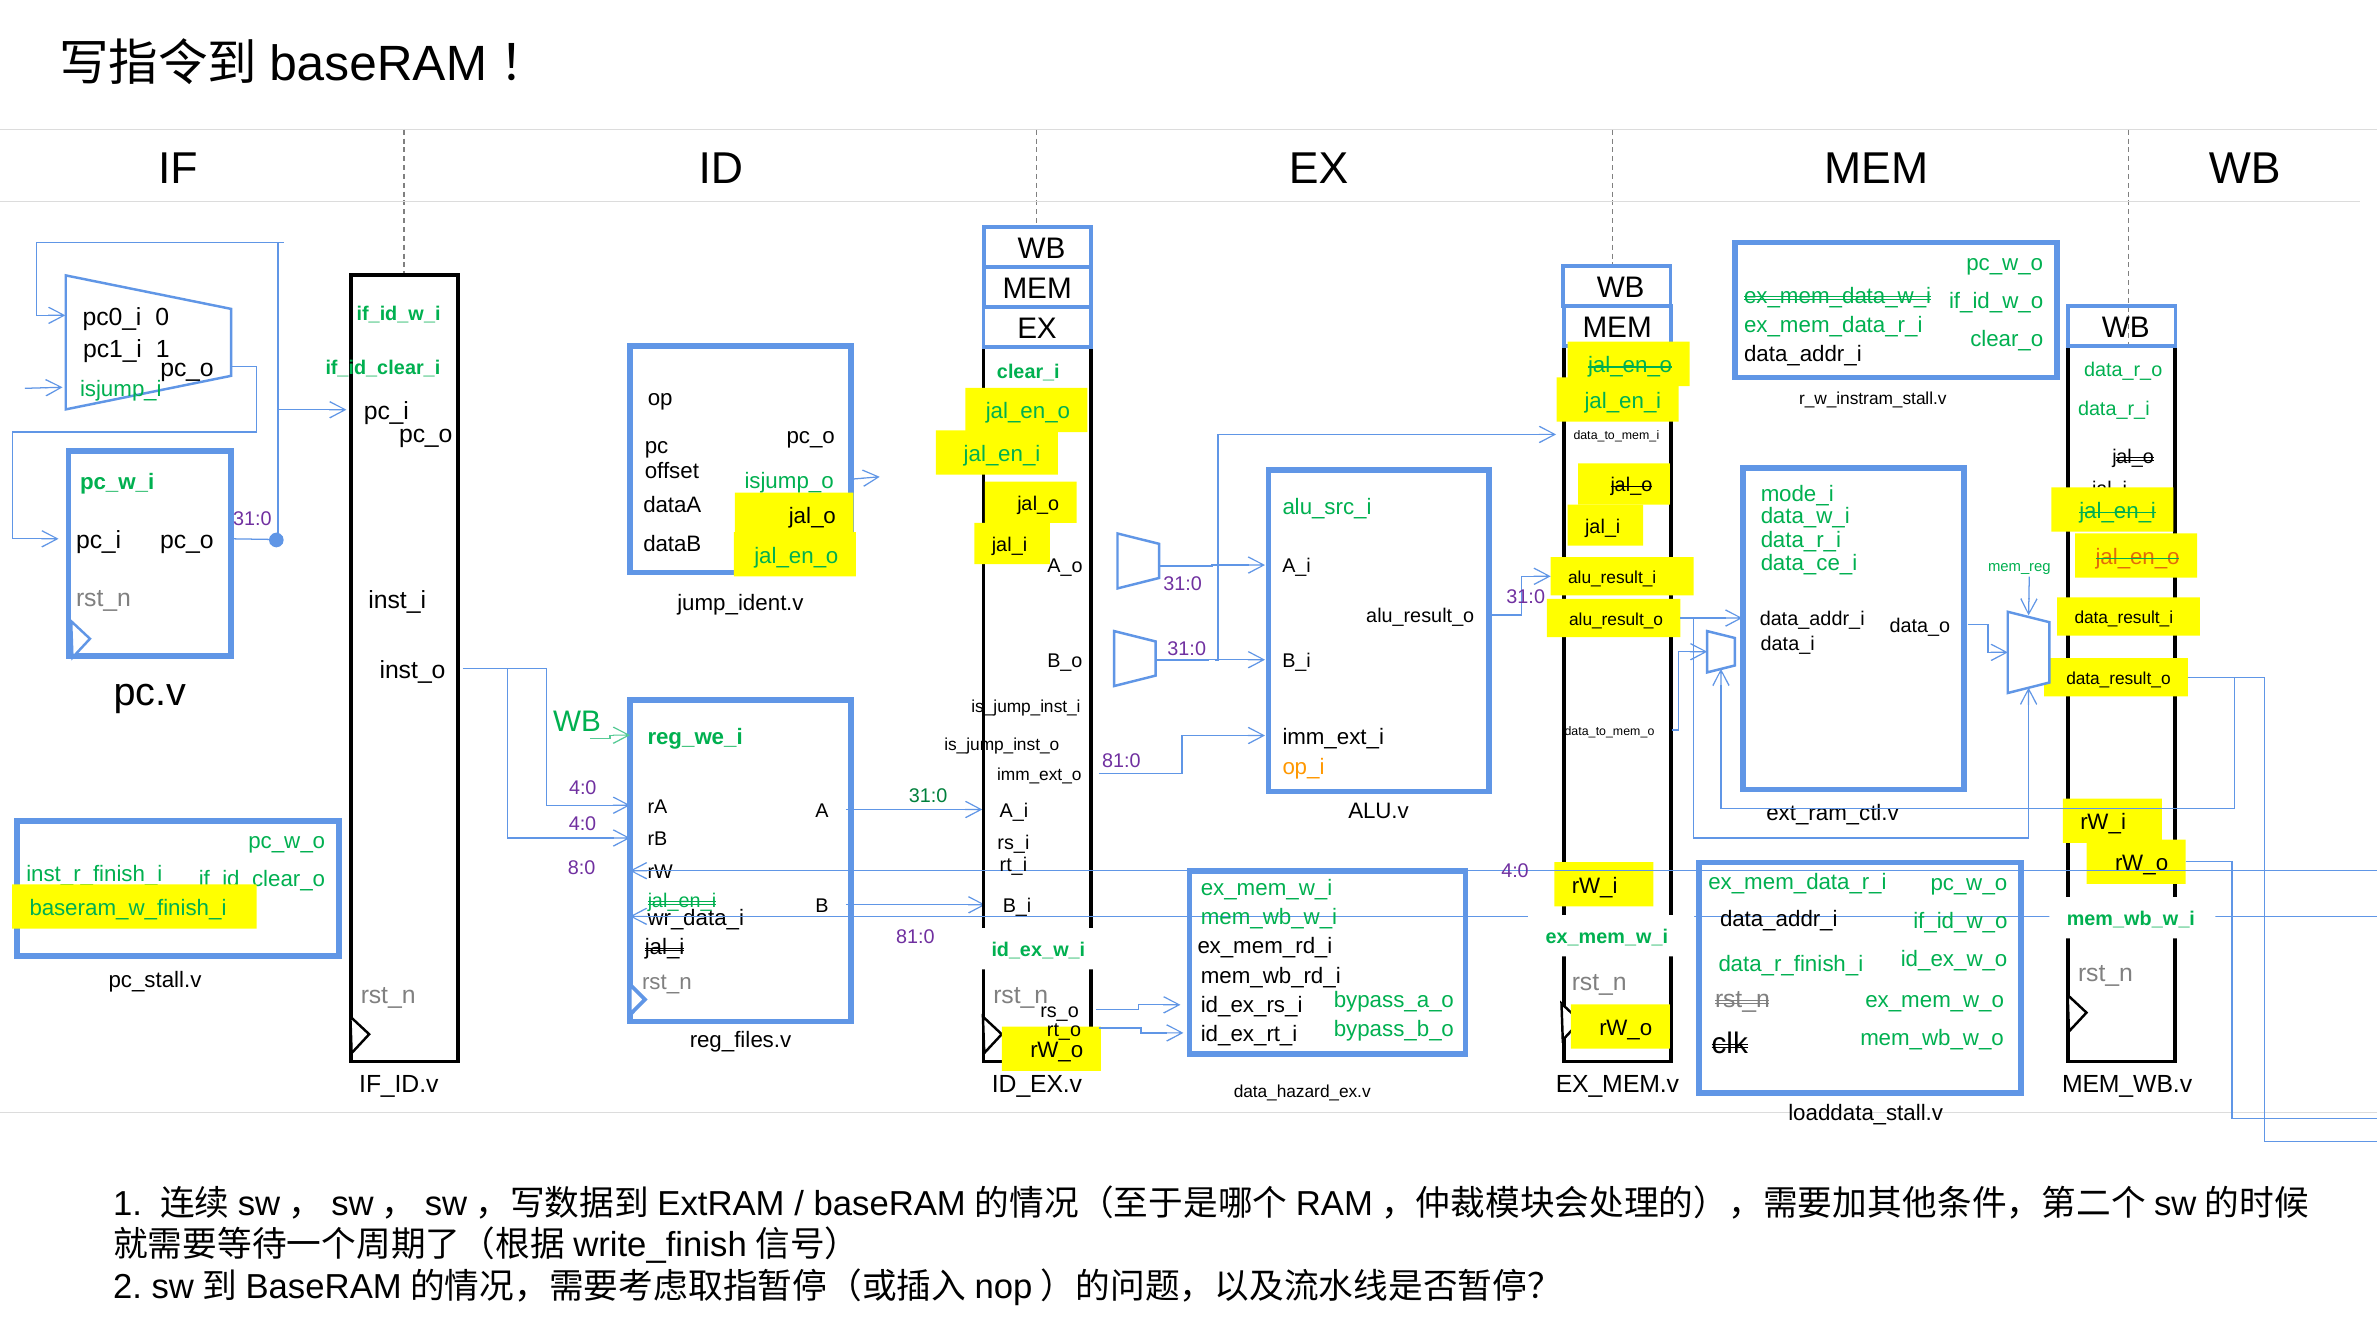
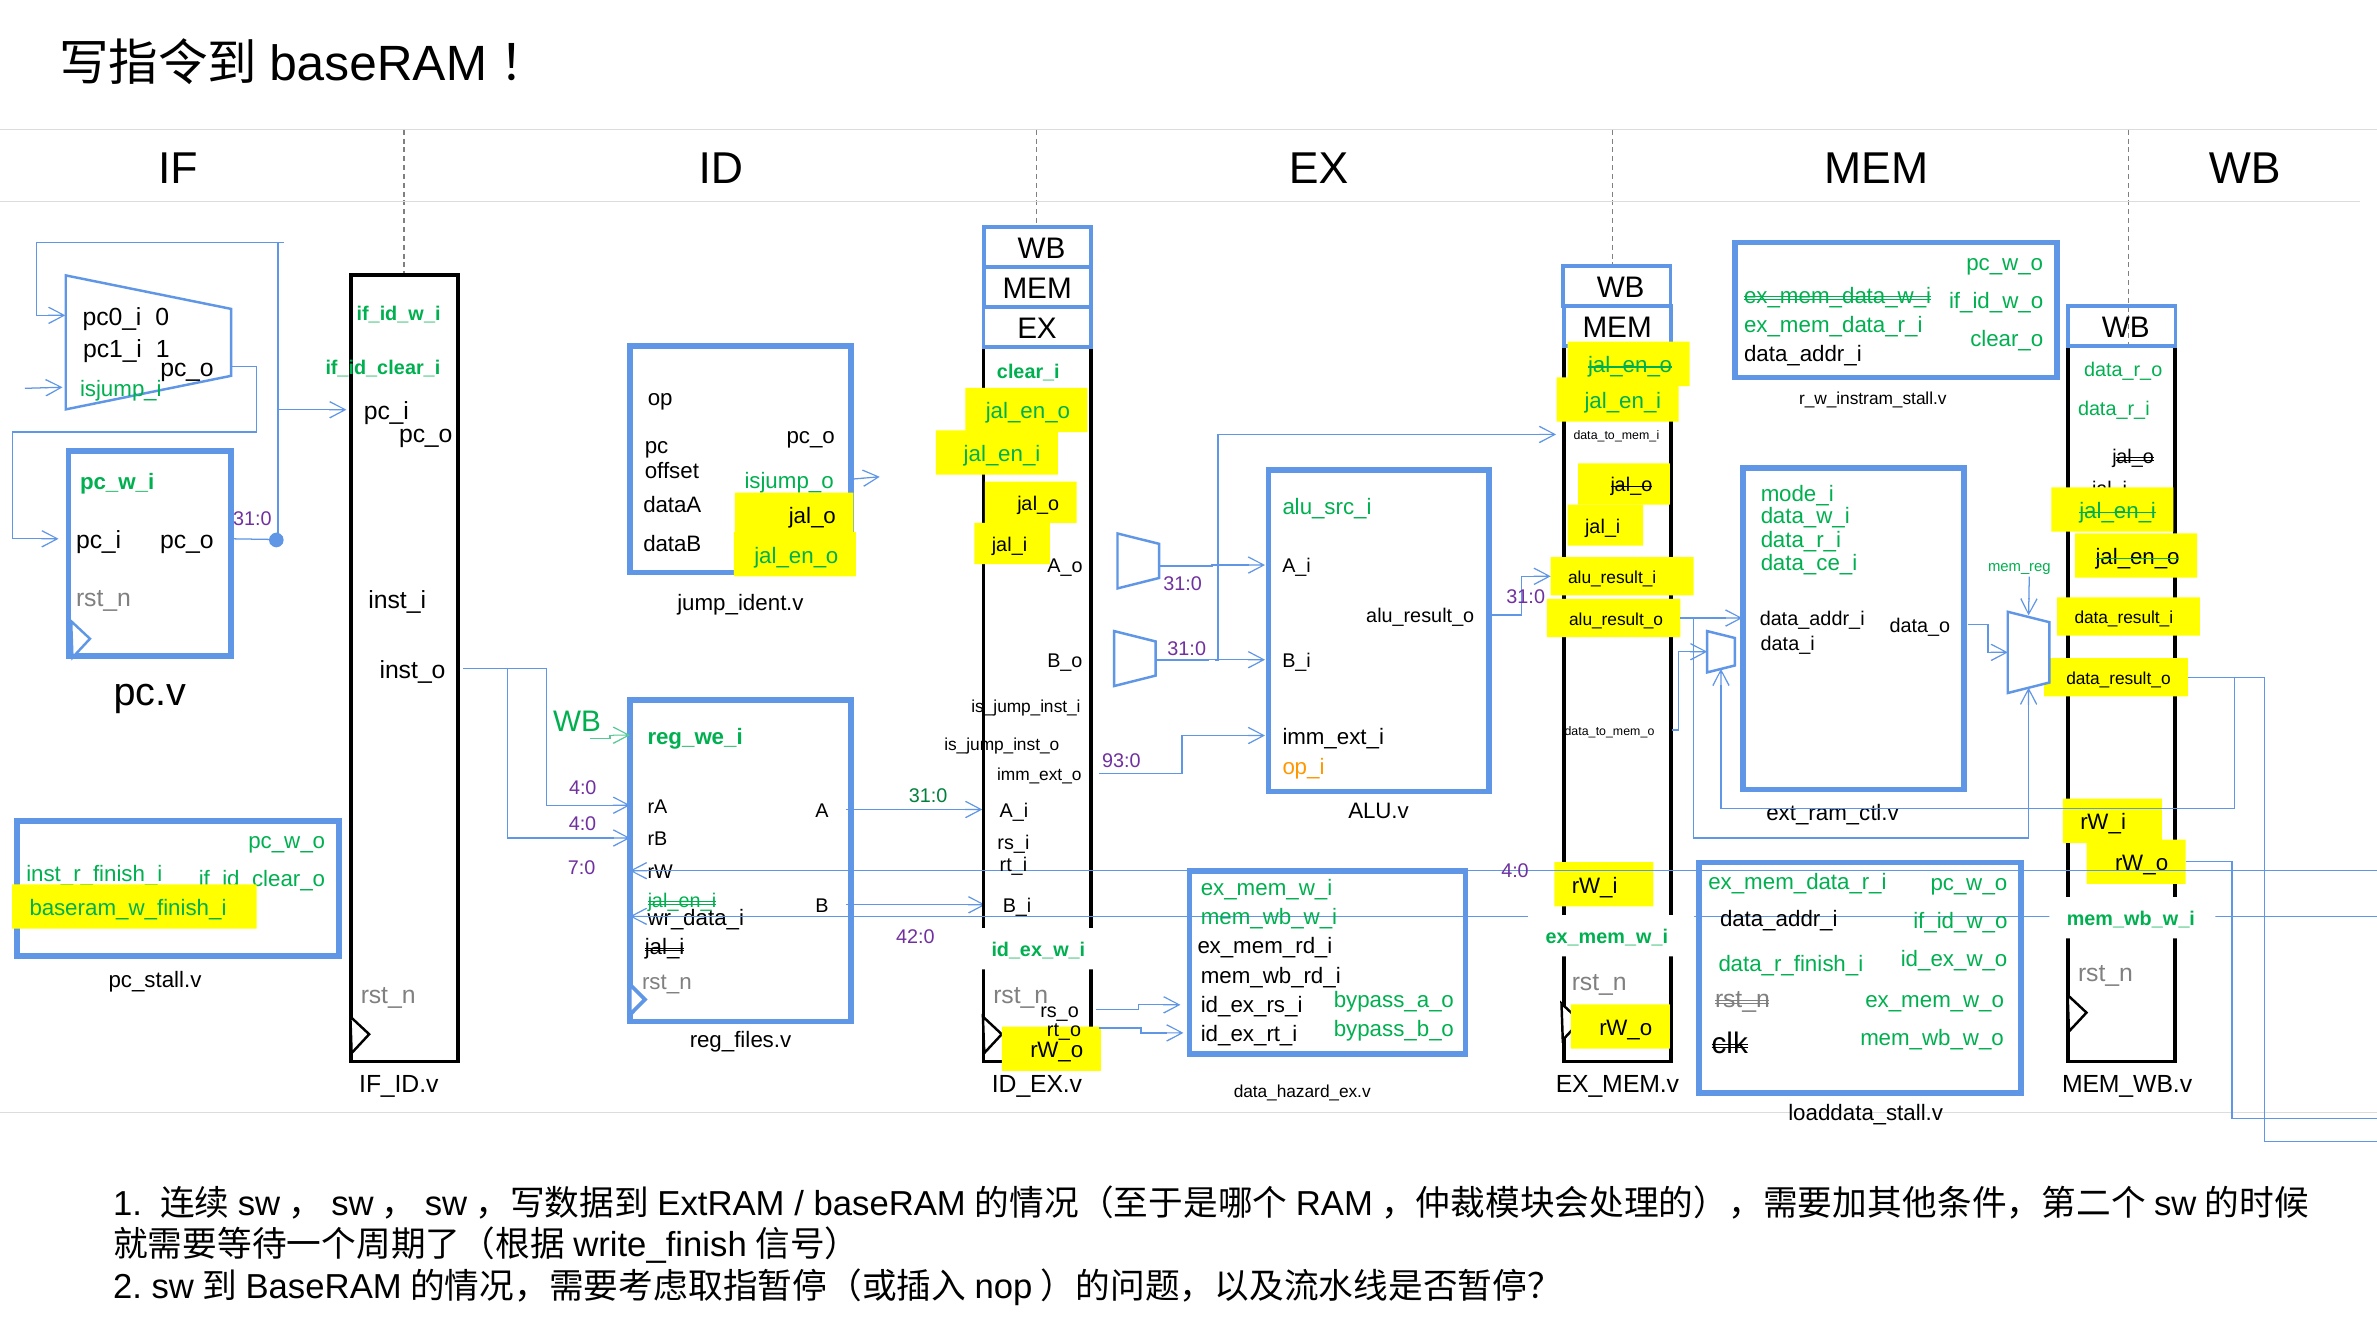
jal_en_o at (2138, 557) colour: orange -> black
81:0 at (1121, 761): 81:0 -> 93:0
8:0: 8:0 -> 7:0
81:0 at (915, 937): 81:0 -> 42:0
